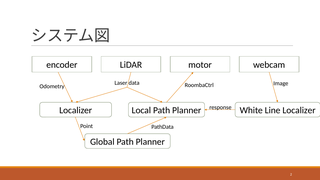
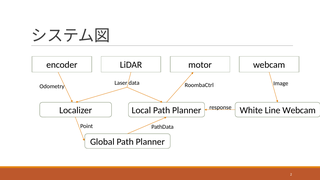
Line Localizer: Localizer -> Webcam
